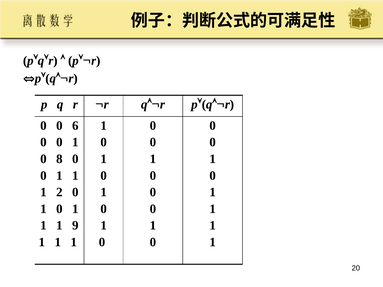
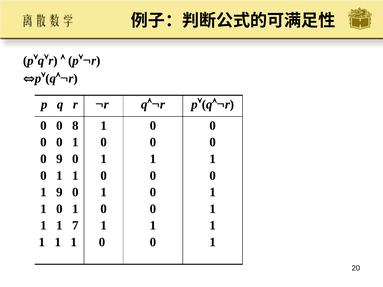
6: 6 -> 8
0 8: 8 -> 9
1 2: 2 -> 9
9: 9 -> 7
